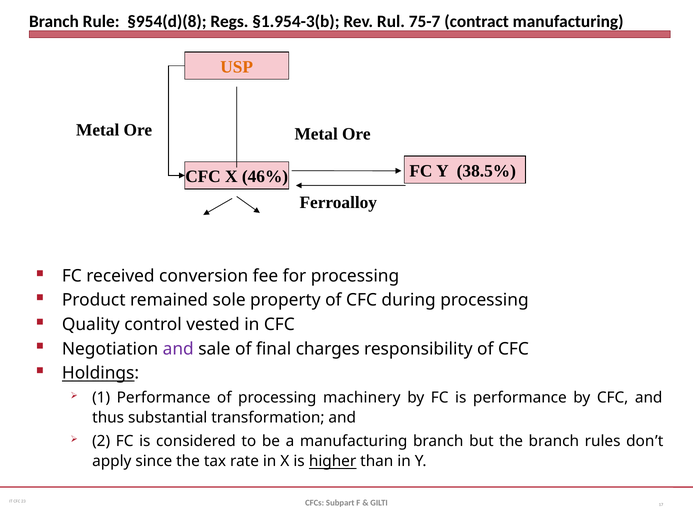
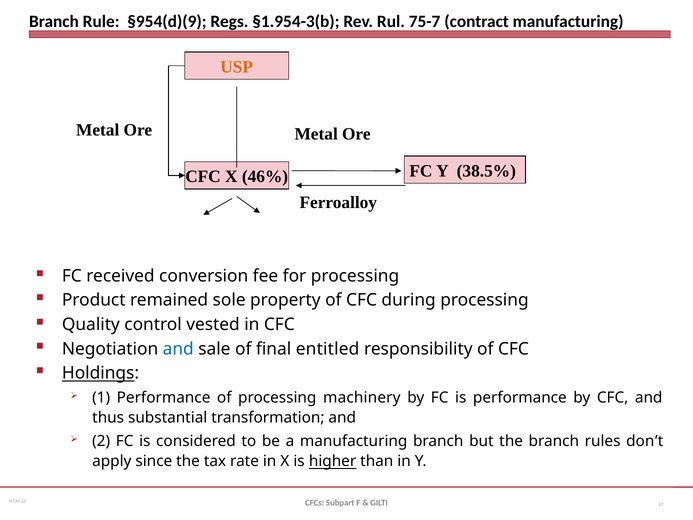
§954(d)(8: §954(d)(8 -> §954(d)(9
and at (178, 349) colour: purple -> blue
charges: charges -> entitled
